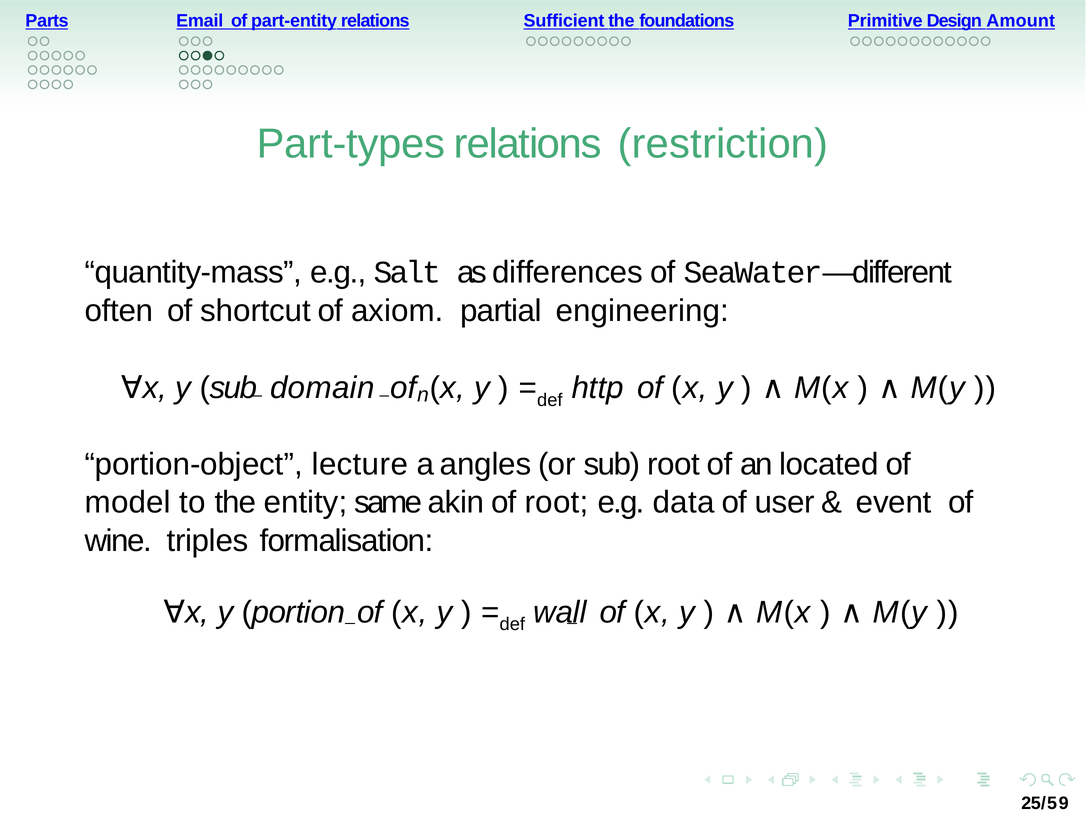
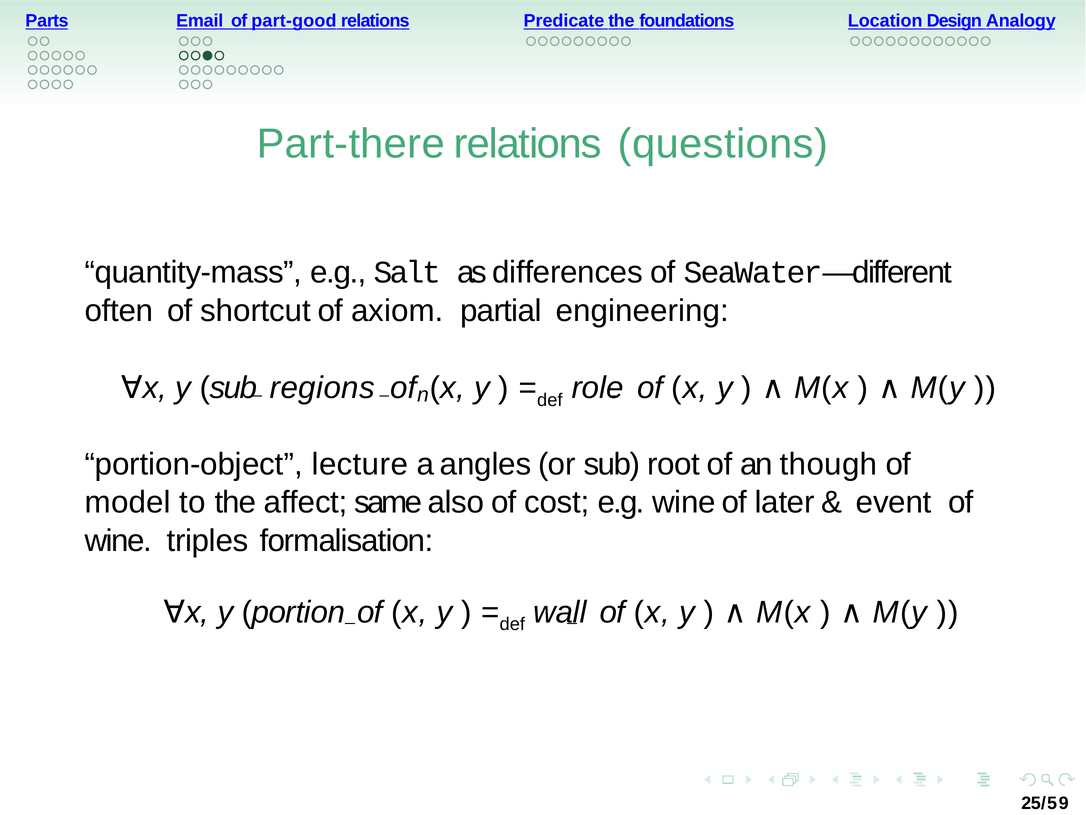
part-entity: part-entity -> part-good
Sufficient: Sufficient -> Predicate
Primitive: Primitive -> Location
Amount: Amount -> Analogy
Part-types: Part-types -> Part-there
restriction: restriction -> questions
domain: domain -> regions
http: http -> role
located: located -> though
entity: entity -> affect
akin: akin -> also
of root: root -> cost
e.g data: data -> wine
user: user -> later
